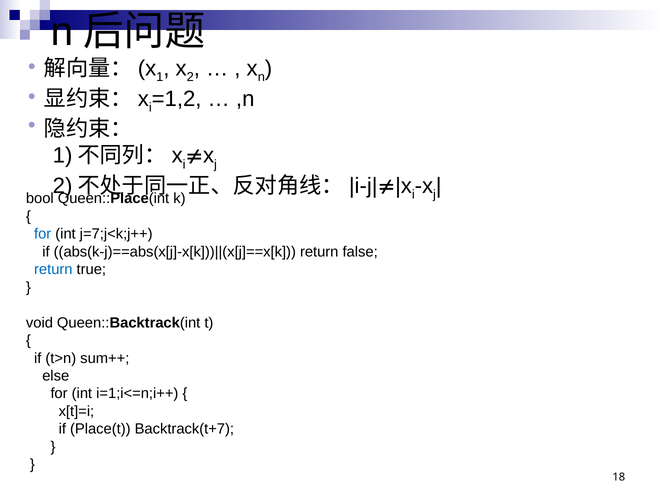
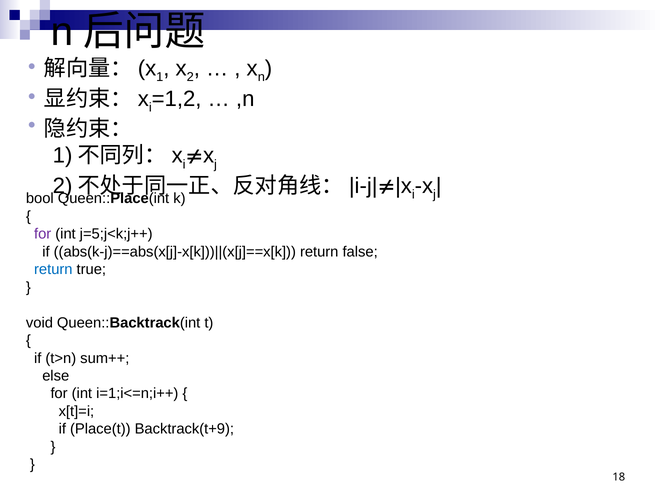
for at (43, 234) colour: blue -> purple
j=7;j<k;j++: j=7;j<k;j++ -> j=5;j<k;j++
Backtrack(t+7: Backtrack(t+7 -> Backtrack(t+9
